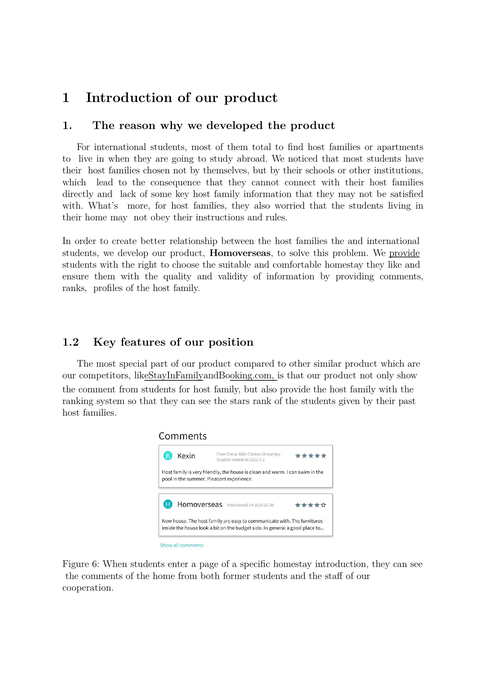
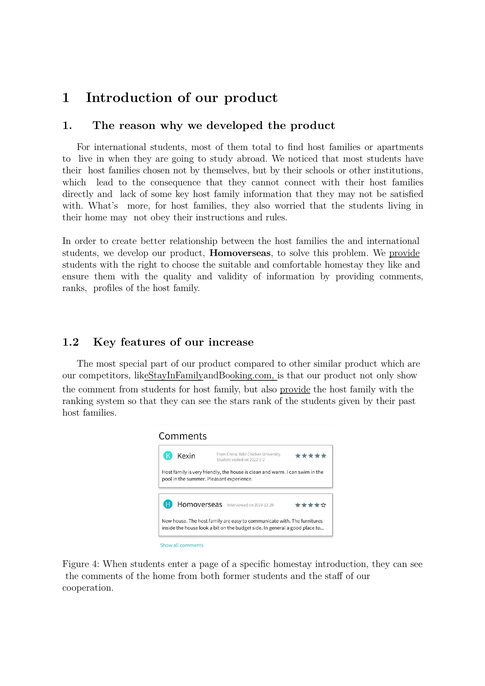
position: position -> increase
provide at (295, 389) underline: none -> present
6: 6 -> 4
